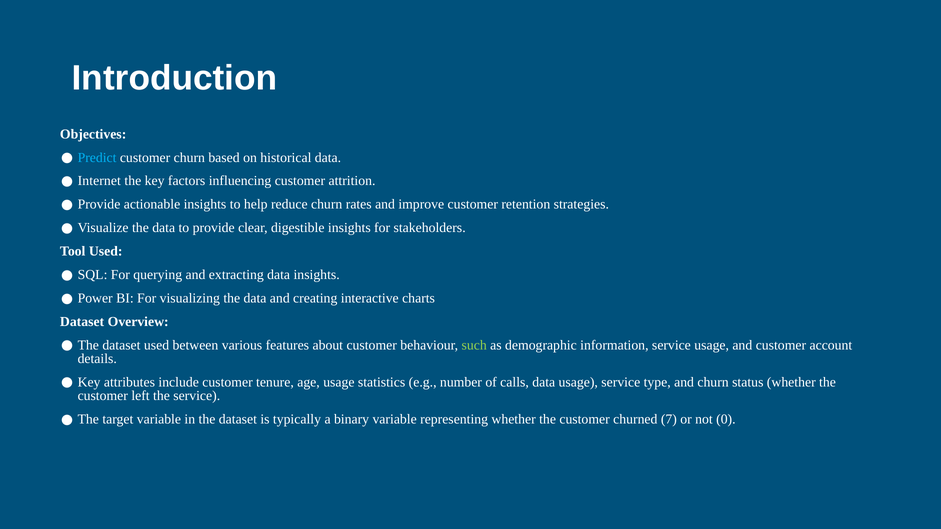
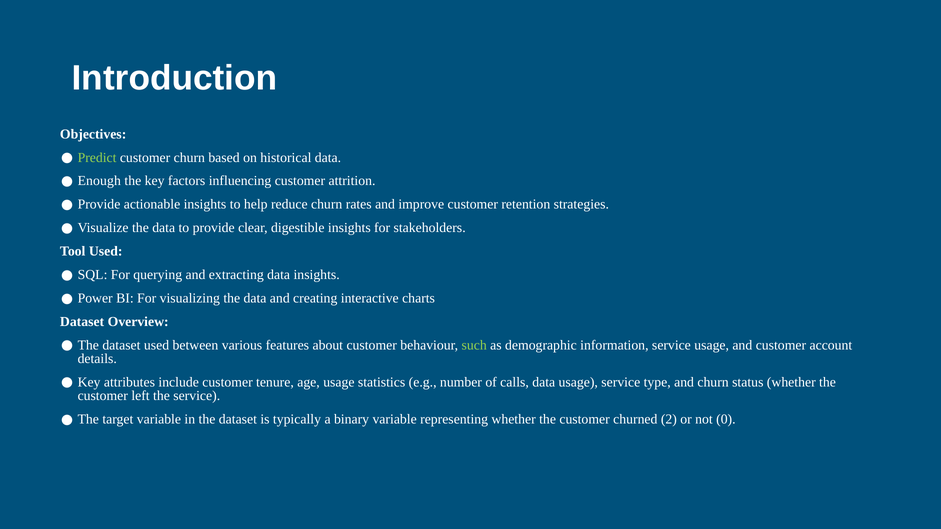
Predict colour: light blue -> light green
Internet: Internet -> Enough
7: 7 -> 2
